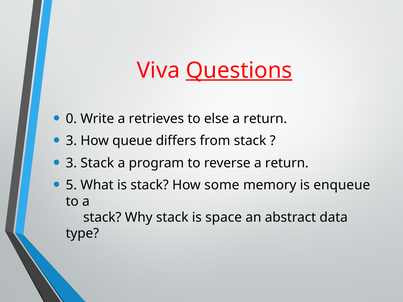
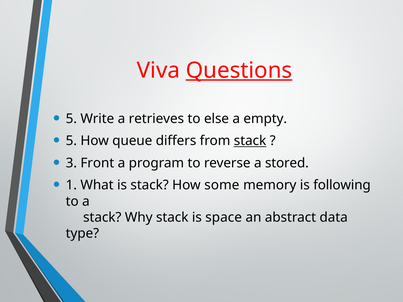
0 at (71, 119): 0 -> 5
return at (265, 119): return -> empty
3 at (71, 141): 3 -> 5
stack at (250, 141) underline: none -> present
3 Stack: Stack -> Front
reverse a return: return -> stored
5: 5 -> 1
enqueue: enqueue -> following
